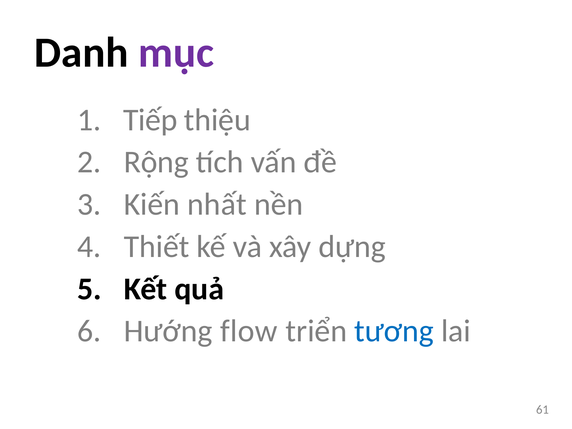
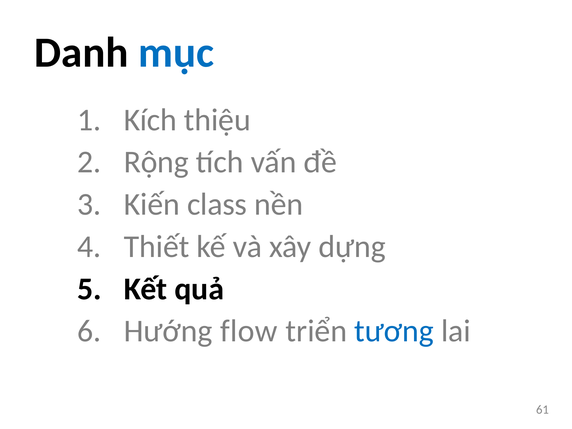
mục colour: purple -> blue
Tiếp: Tiếp -> Kích
nhất: nhất -> class
